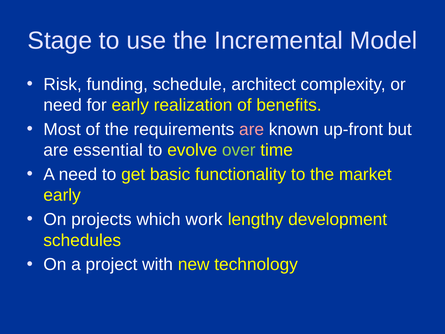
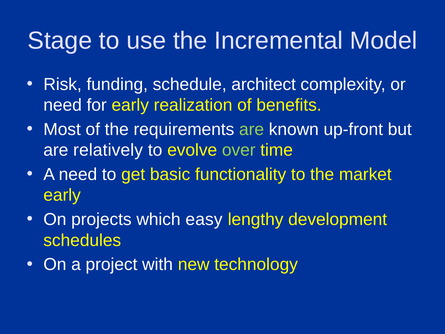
are at (252, 129) colour: pink -> light green
essential: essential -> relatively
work: work -> easy
